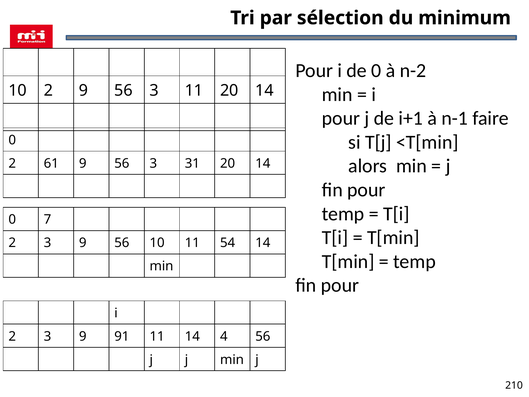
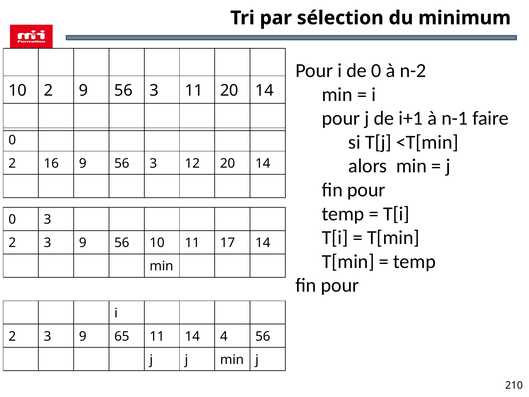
61: 61 -> 16
31: 31 -> 12
0 7: 7 -> 3
54: 54 -> 17
91: 91 -> 65
